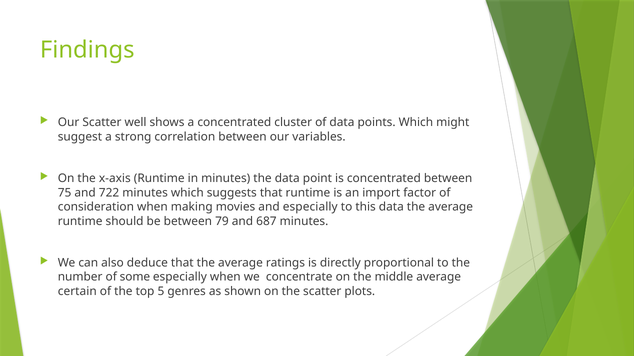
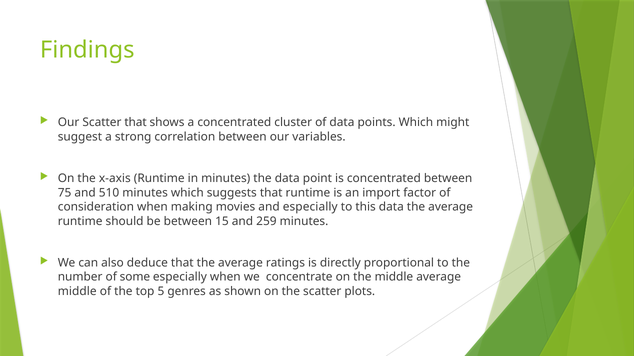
Scatter well: well -> that
722: 722 -> 510
79: 79 -> 15
687: 687 -> 259
certain at (77, 292): certain -> middle
